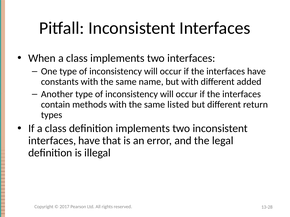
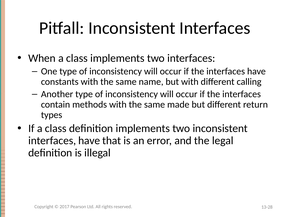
added: added -> calling
listed: listed -> made
